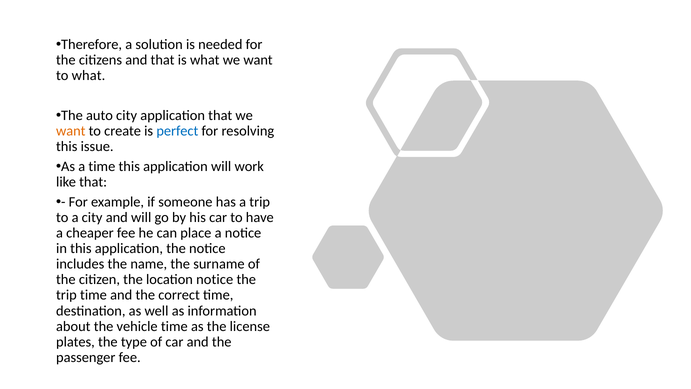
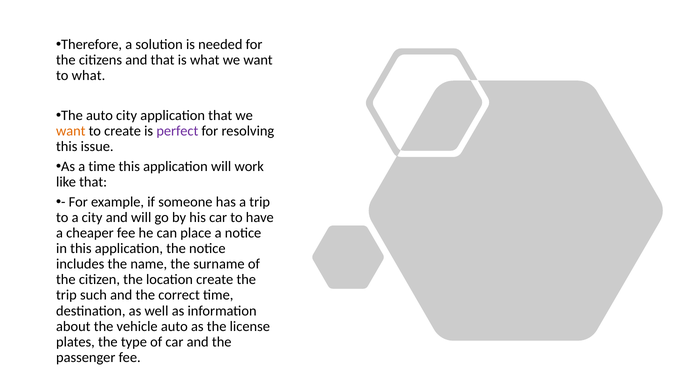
perfect colour: blue -> purple
location notice: notice -> create
trip time: time -> such
vehicle time: time -> auto
